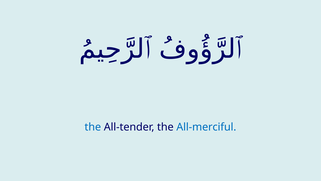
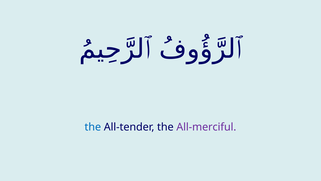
All-merciful colour: blue -> purple
